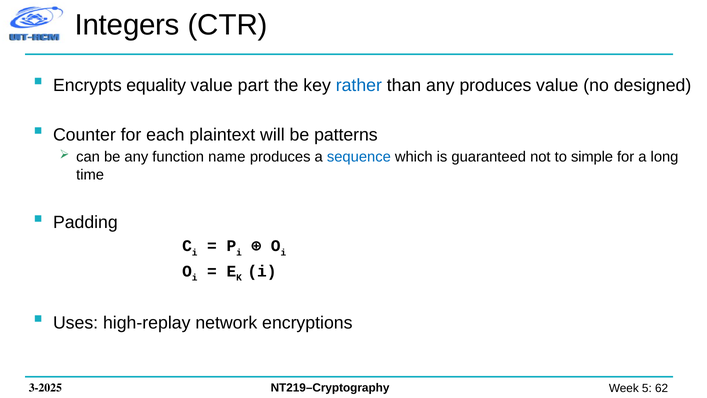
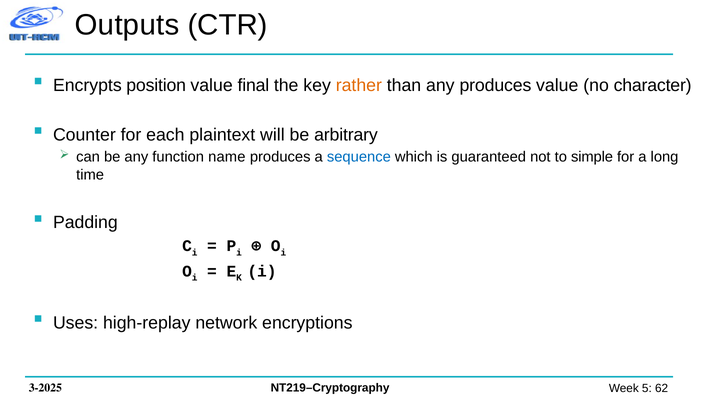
Integers: Integers -> Outputs
equality: equality -> position
part: part -> final
rather colour: blue -> orange
designed: designed -> character
patterns: patterns -> arbitrary
